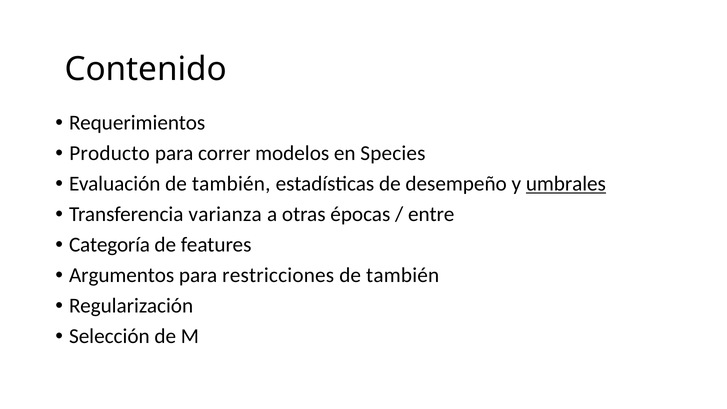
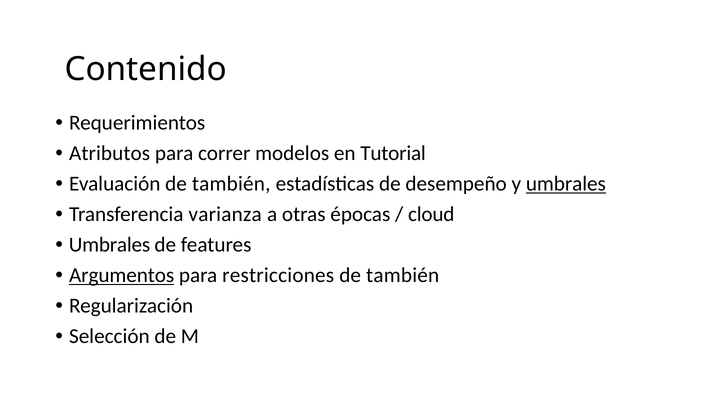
Producto: Producto -> Atributos
Species: Species -> Tutorial
entre: entre -> cloud
Categoría at (109, 245): Categoría -> Umbrales
Argumentos underline: none -> present
